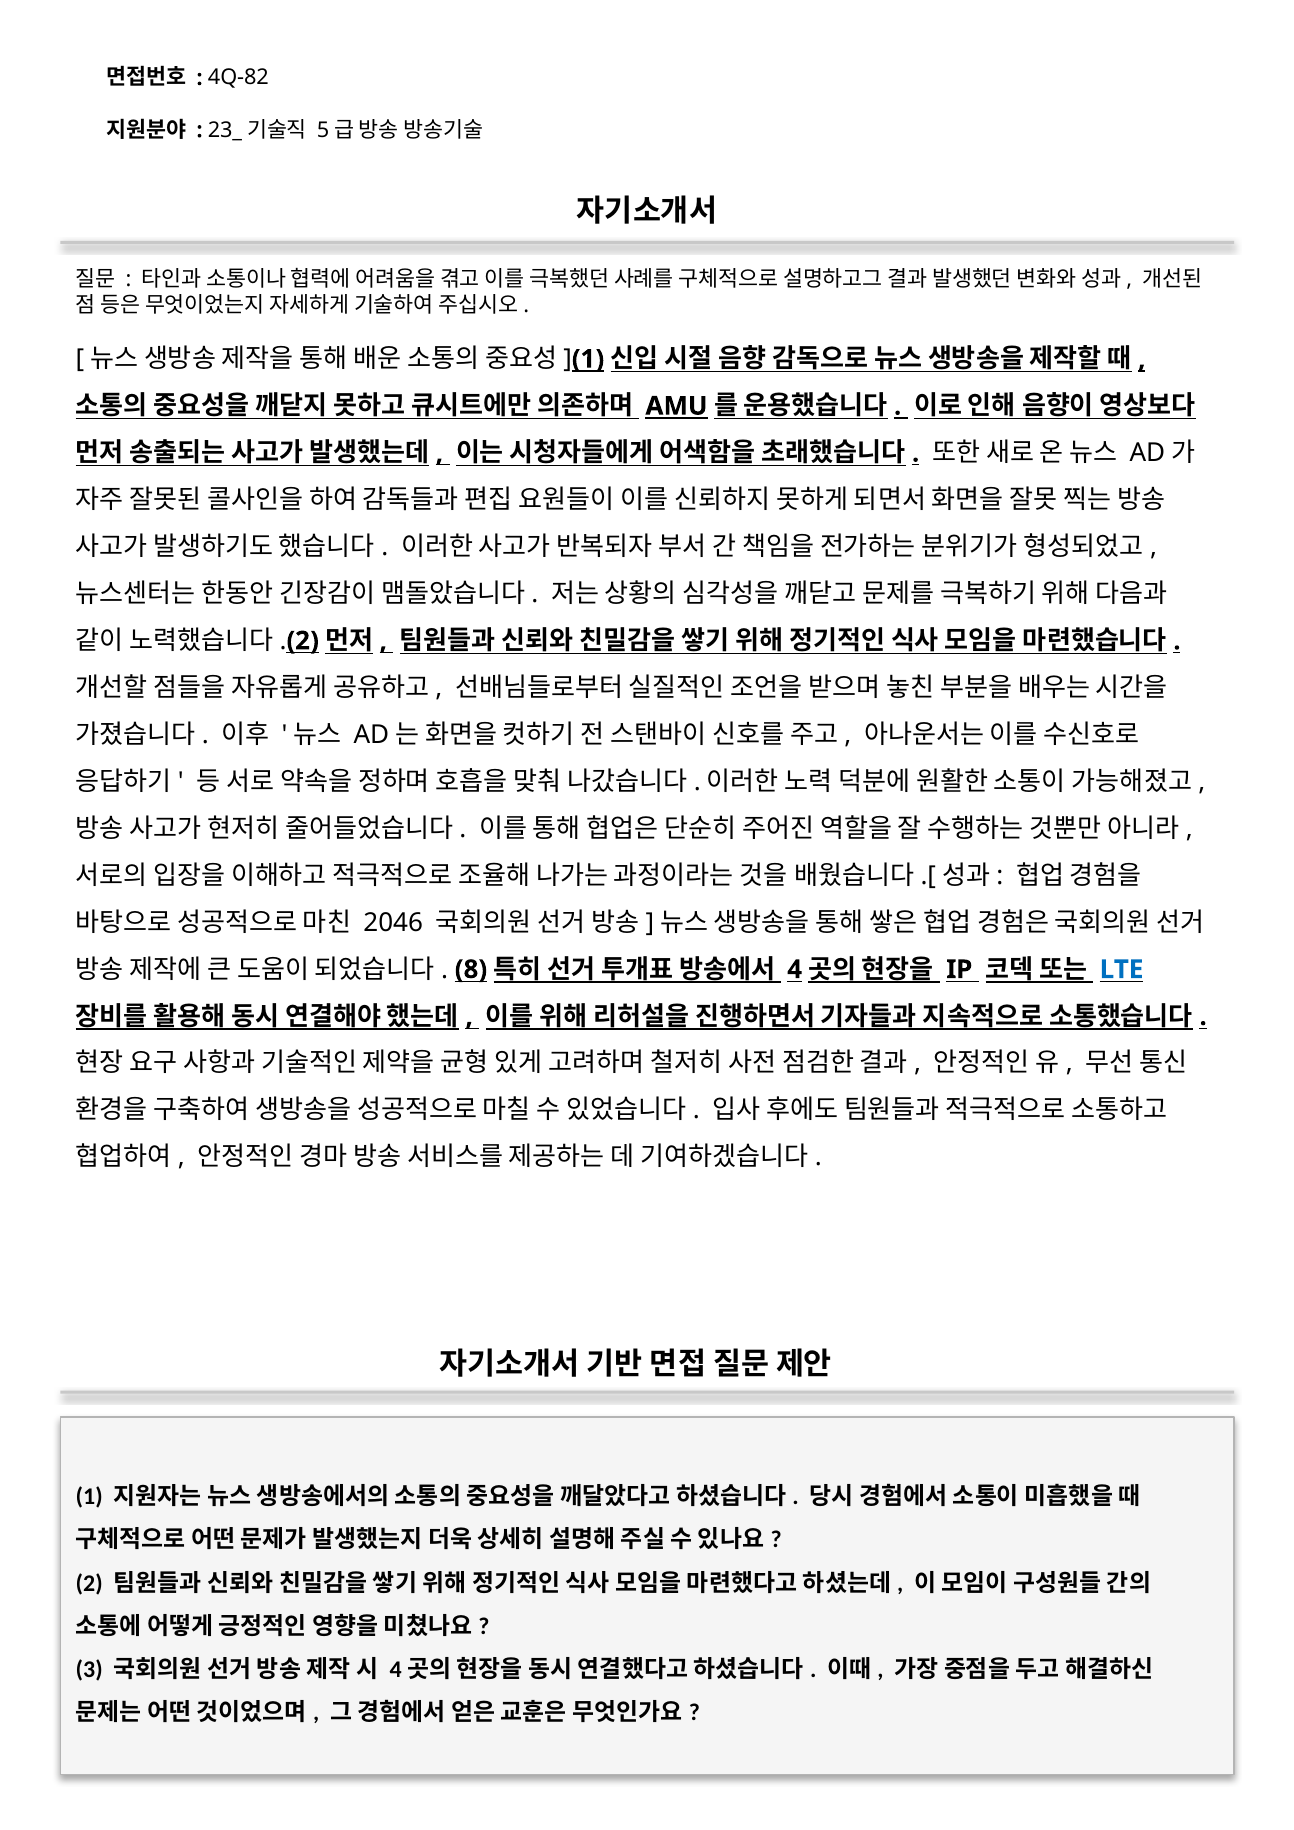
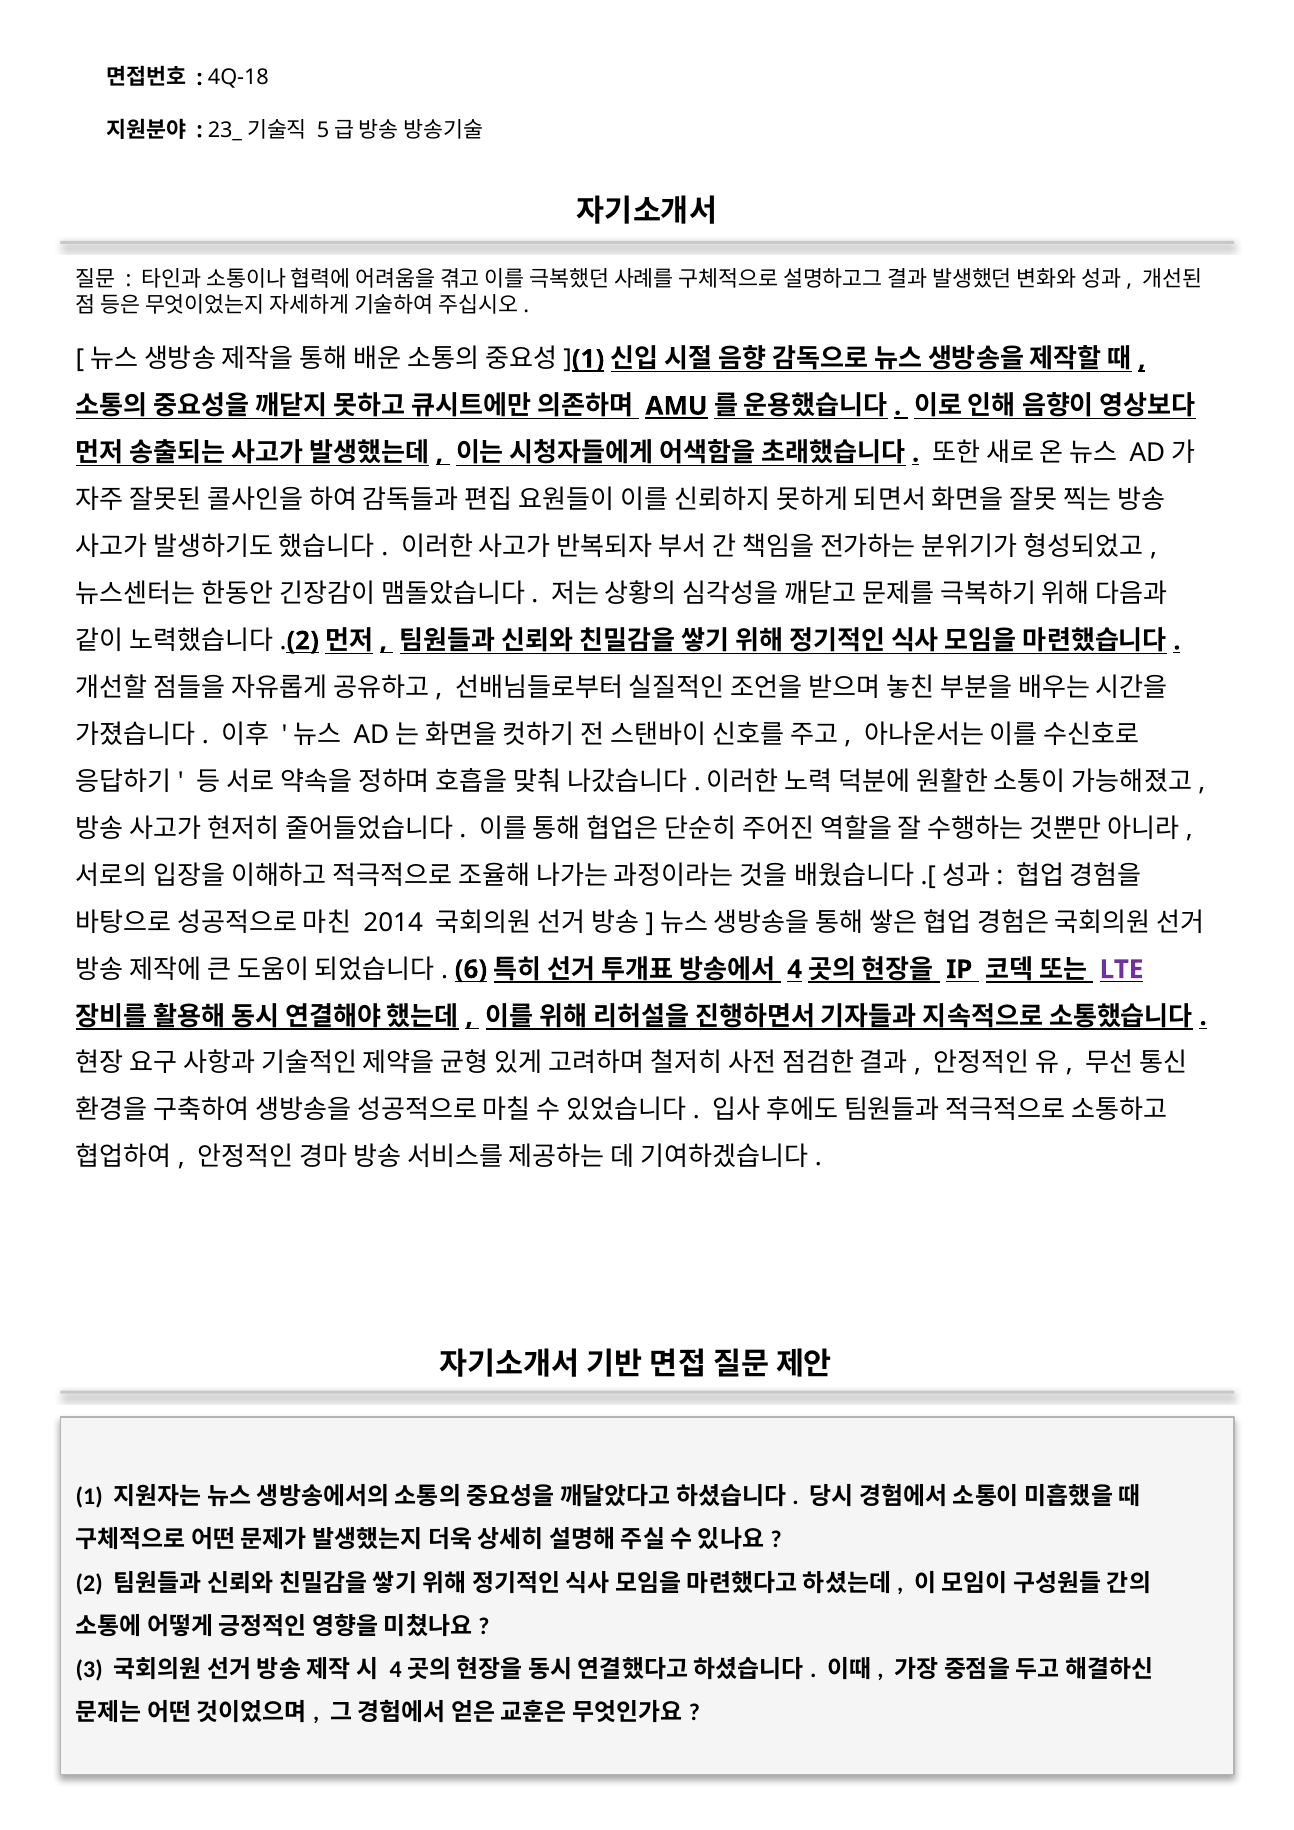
4Q-82: 4Q-82 -> 4Q-18
2046: 2046 -> 2014
8: 8 -> 6
LTE colour: blue -> purple
